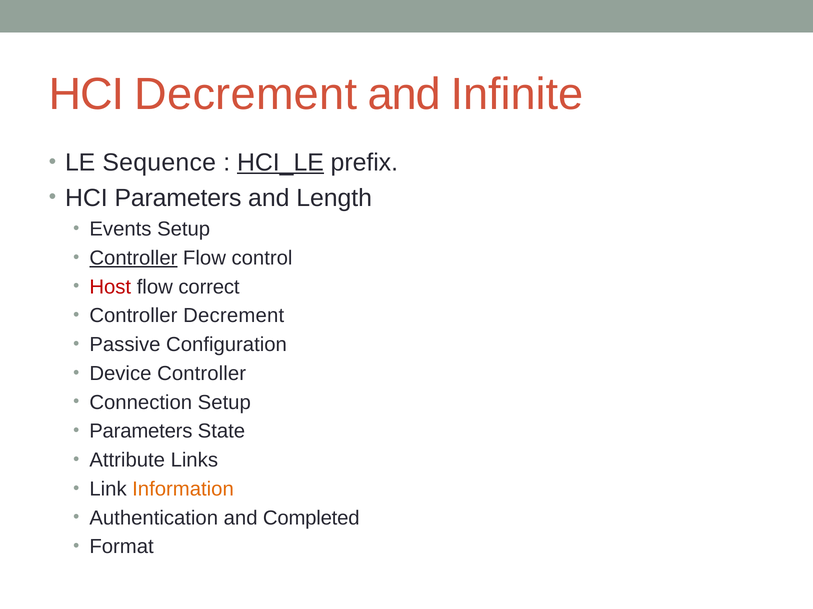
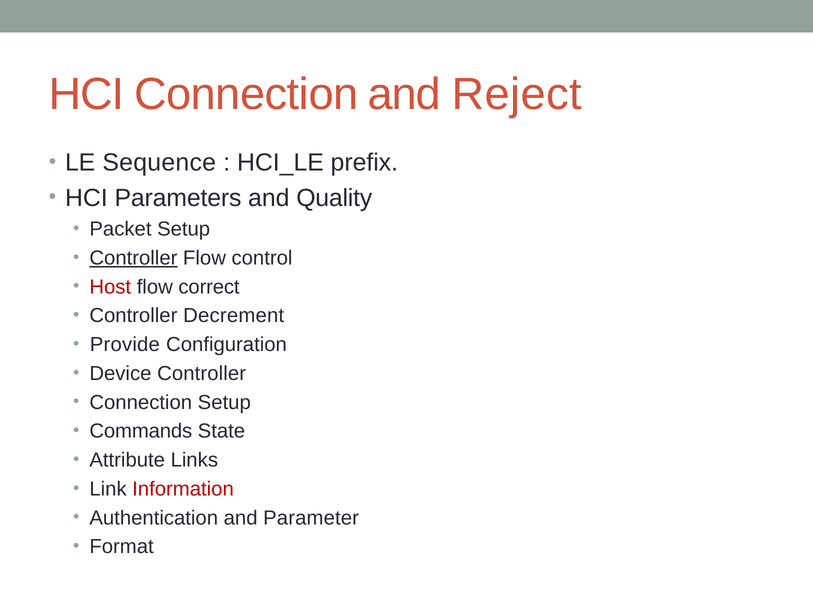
HCI Decrement: Decrement -> Connection
Infinite: Infinite -> Reject
HCI_LE underline: present -> none
Length: Length -> Quality
Events: Events -> Packet
Passive: Passive -> Provide
Parameters at (141, 432): Parameters -> Commands
Information colour: orange -> red
Completed: Completed -> Parameter
